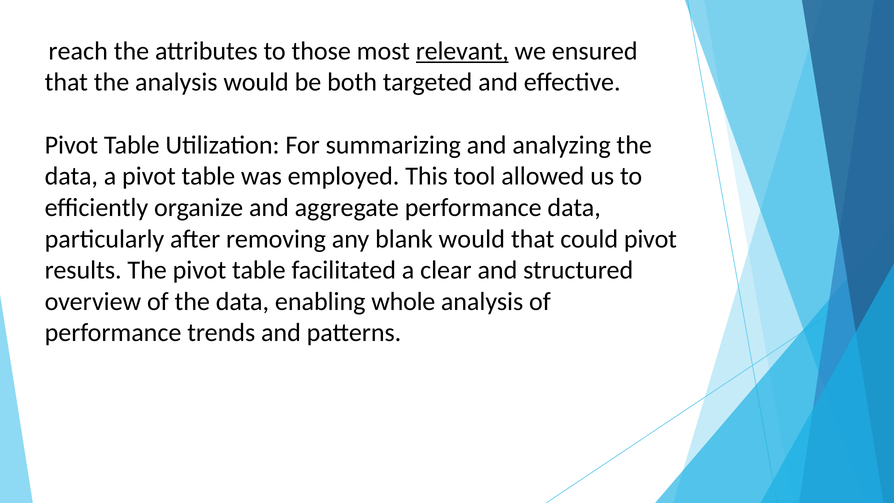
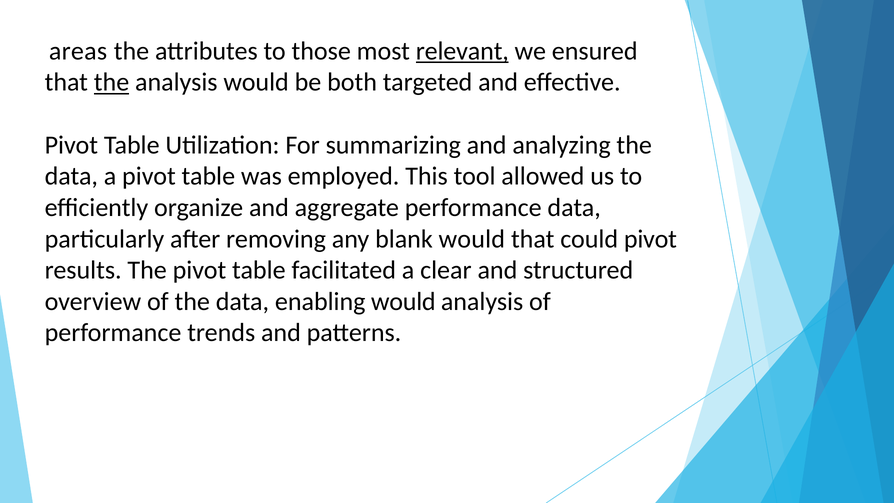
reach: reach -> areas
the at (112, 82) underline: none -> present
enabling whole: whole -> would
